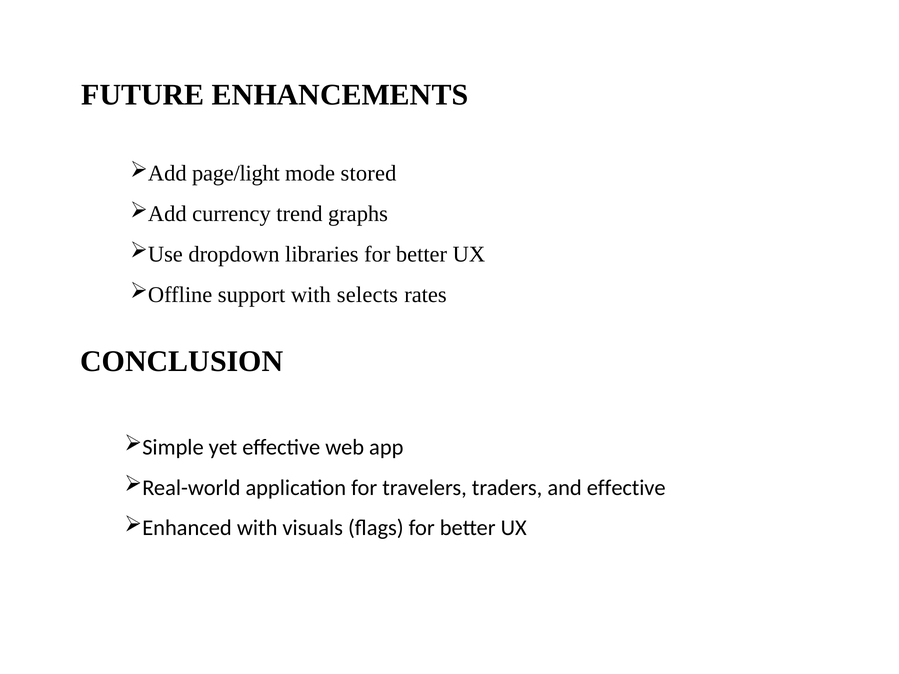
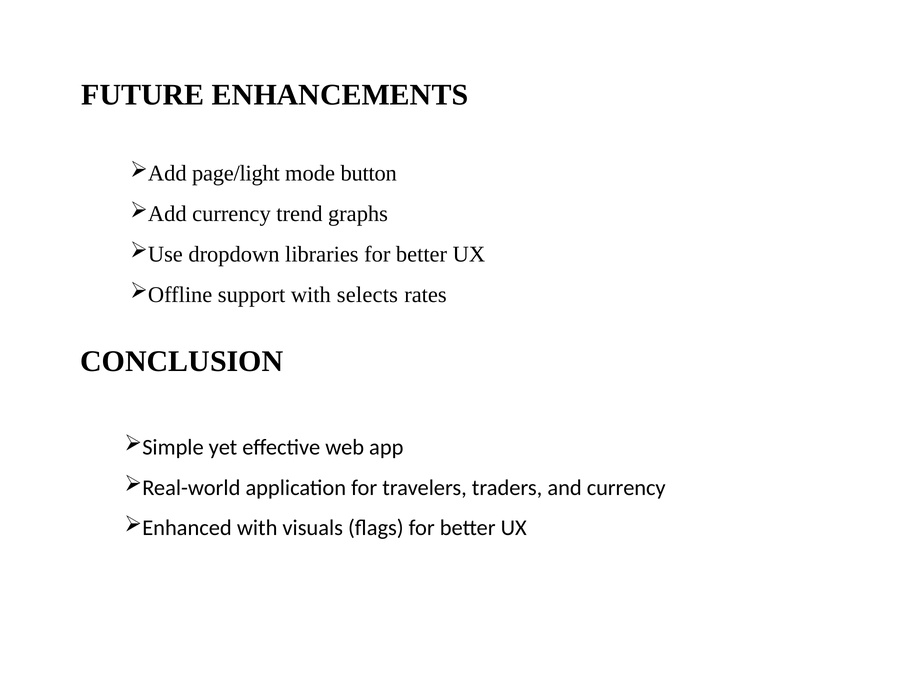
stored: stored -> button
and effective: effective -> currency
